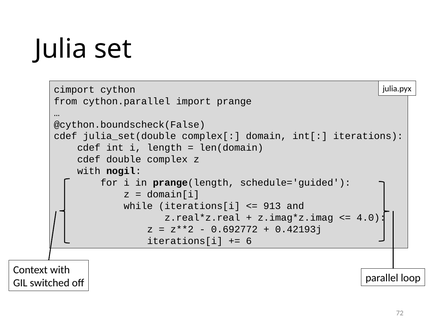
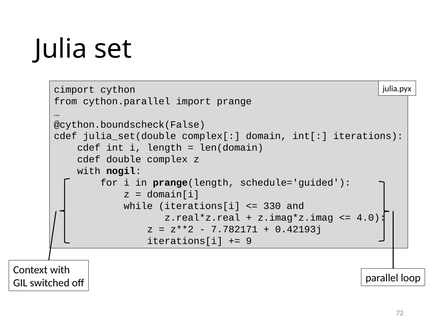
913: 913 -> 330
0.692772: 0.692772 -> 7.782171
6: 6 -> 9
